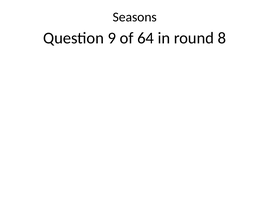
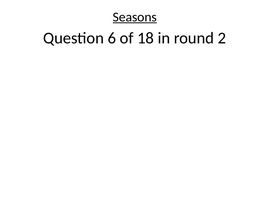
Seasons underline: none -> present
9: 9 -> 6
64: 64 -> 18
8: 8 -> 2
